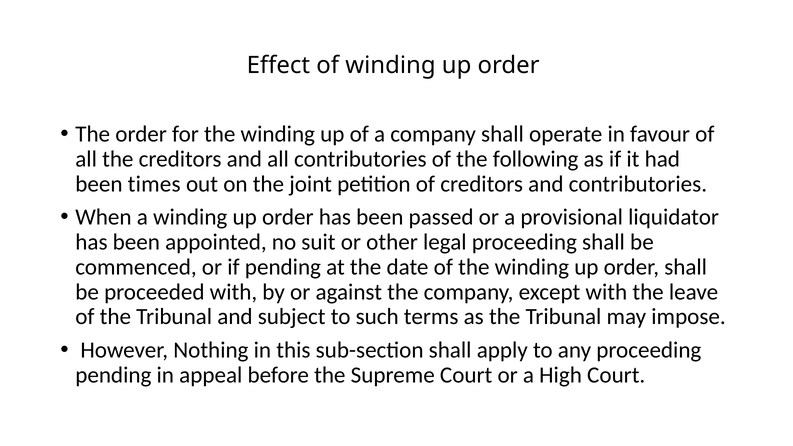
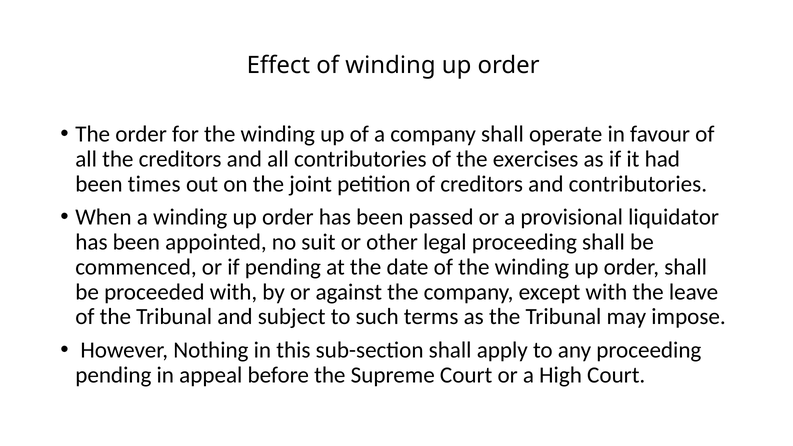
following: following -> exercises
